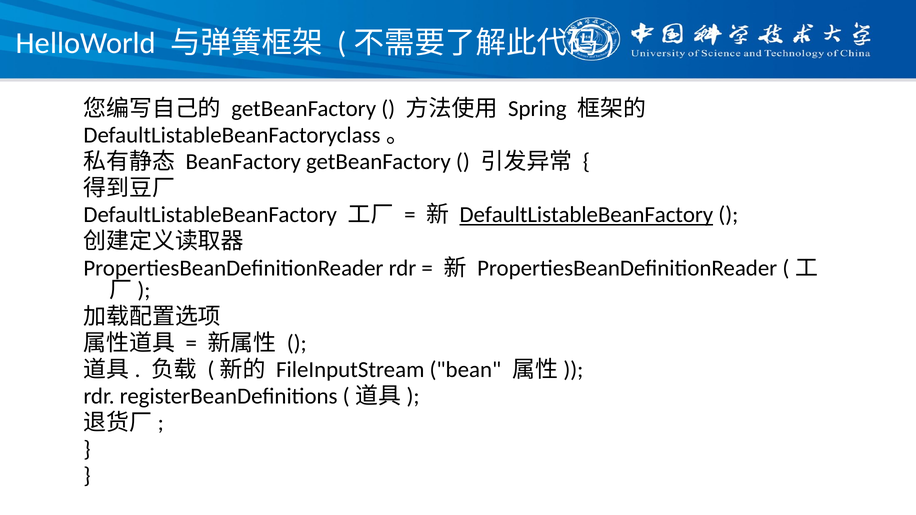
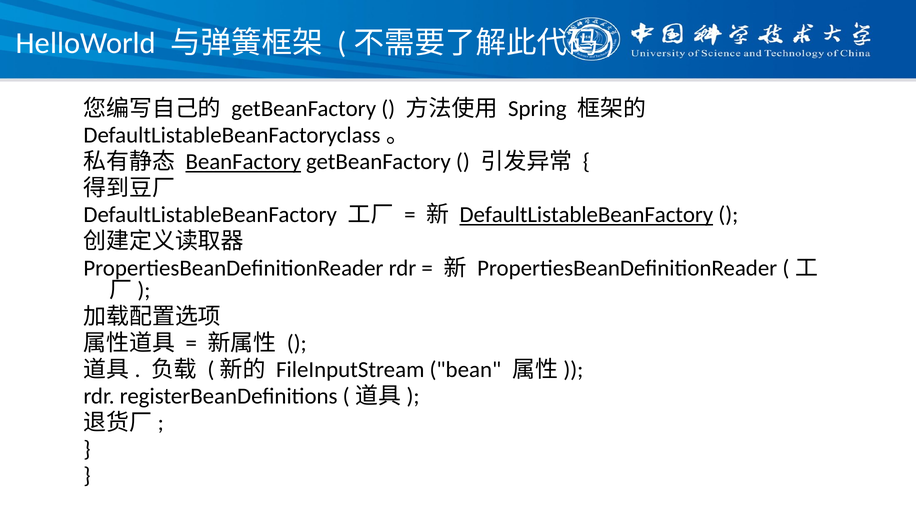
BeanFactory underline: none -> present
